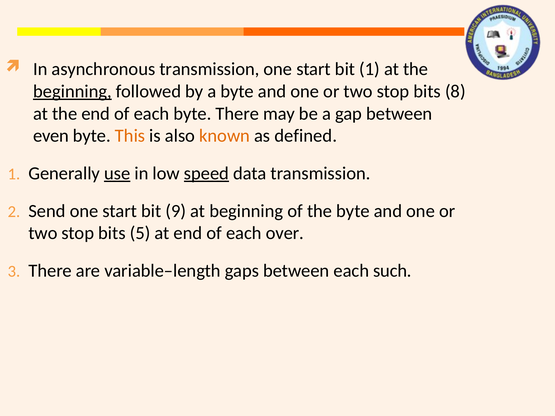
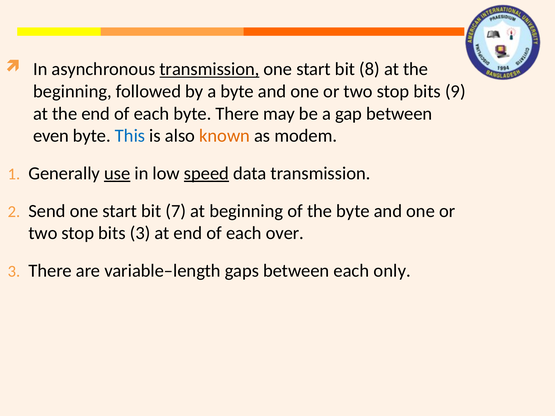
transmission at (209, 69) underline: none -> present
bit 1: 1 -> 8
beginning at (72, 91) underline: present -> none
8: 8 -> 9
This colour: orange -> blue
defined: defined -> modem
9: 9 -> 7
bits 5: 5 -> 3
such: such -> only
